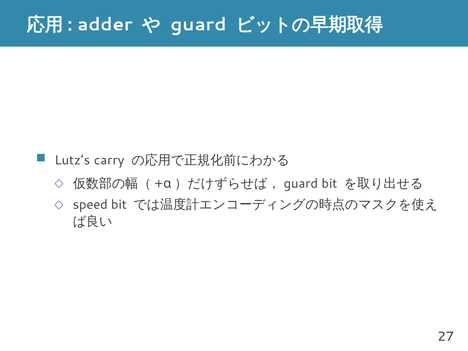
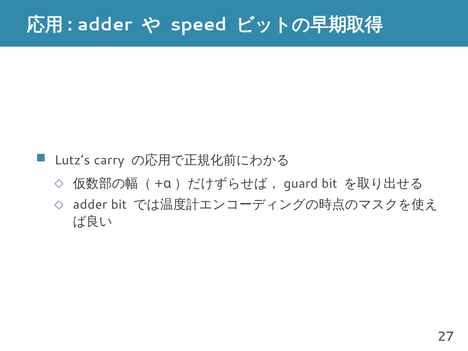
guard: guard -> speed
speed at (90, 204): speed -> adder
